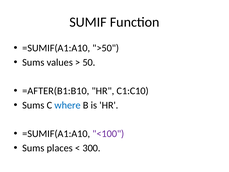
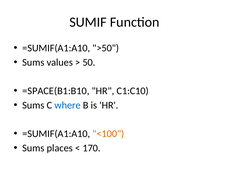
=AFTER(B1:B10: =AFTER(B1:B10 -> =SPACE(B1:B10
<100 colour: purple -> orange
300: 300 -> 170
